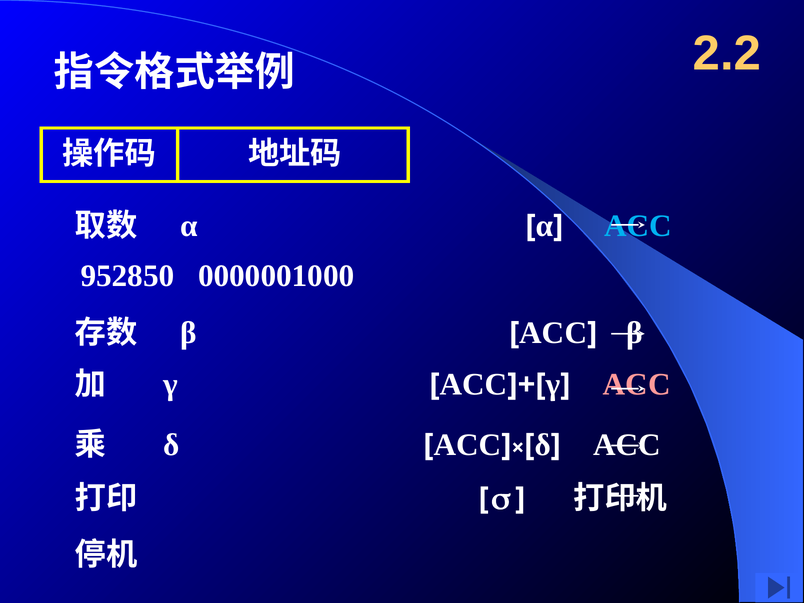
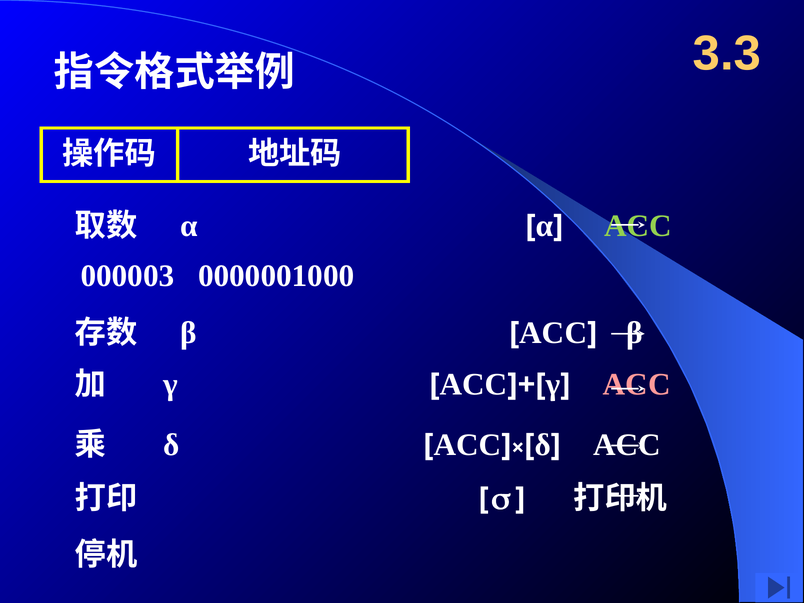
2.2: 2.2 -> 3.3
ACC at (638, 226) colour: light blue -> light green
952850: 952850 -> 000003
